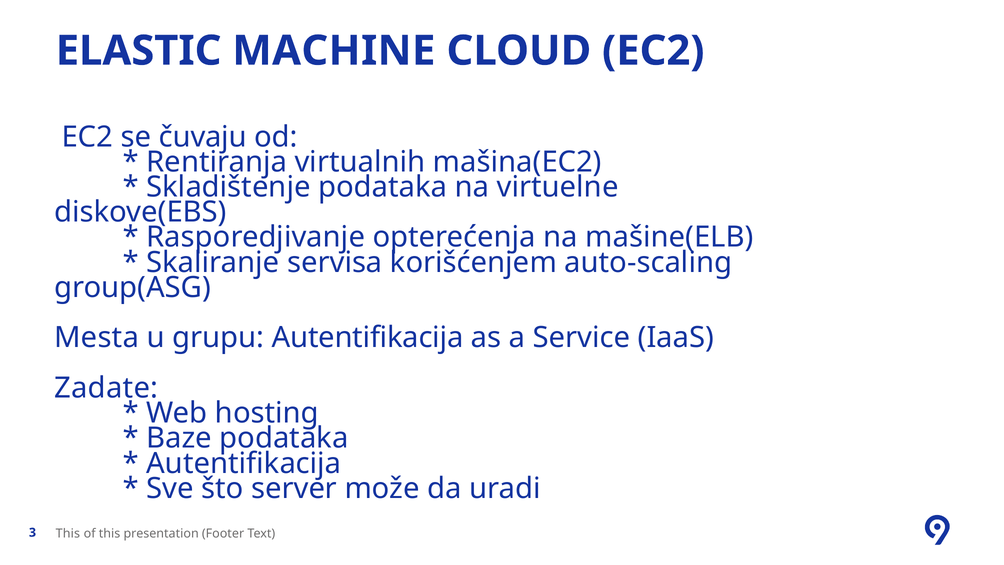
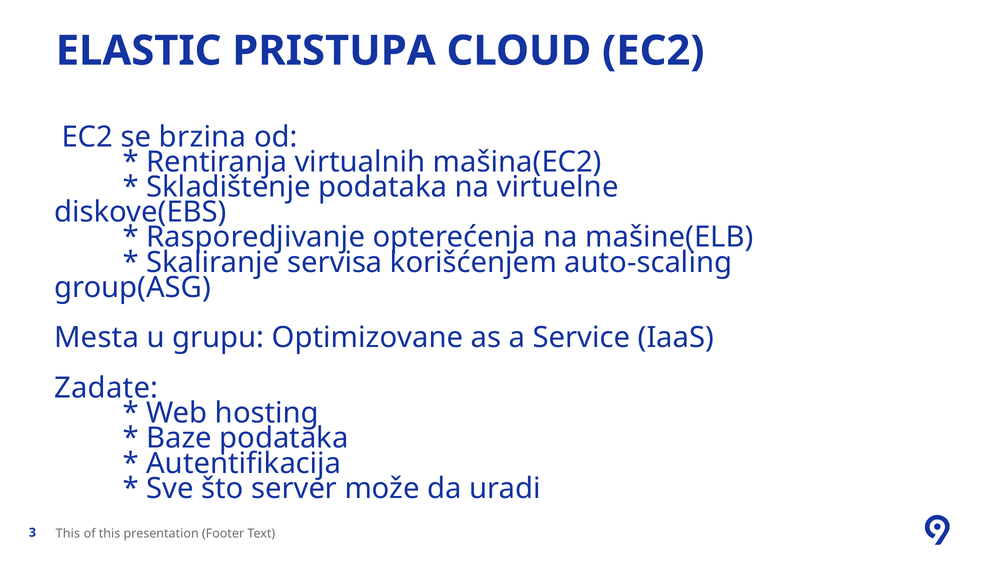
MACHINE: MACHINE -> PRISTUPA
čuvaju: čuvaju -> brzina
grupu Autentifikacija: Autentifikacija -> Optimizovane
